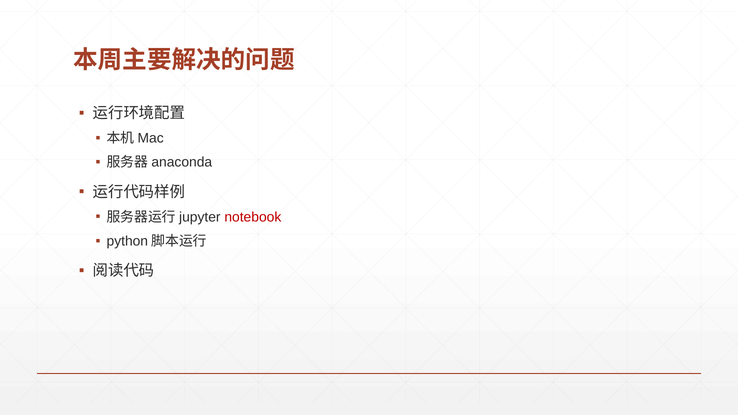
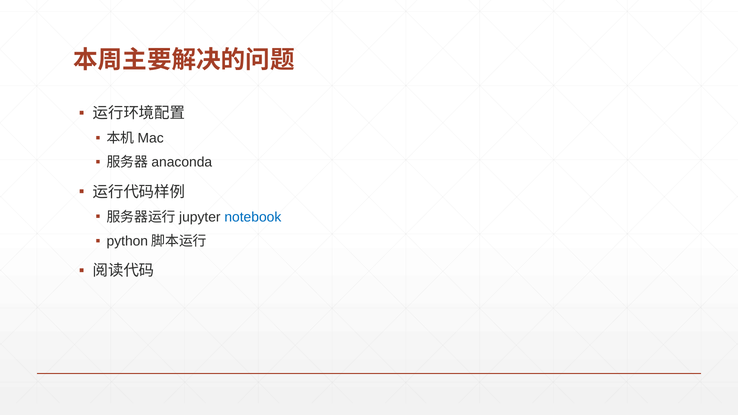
notebook colour: red -> blue
